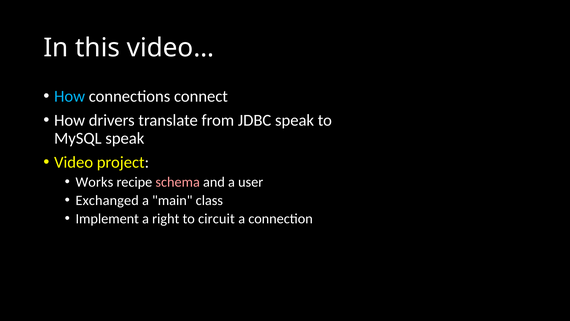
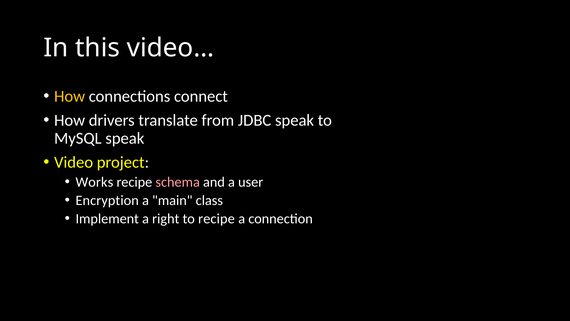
How at (70, 96) colour: light blue -> yellow
Exchanged: Exchanged -> Encryption
to circuit: circuit -> recipe
